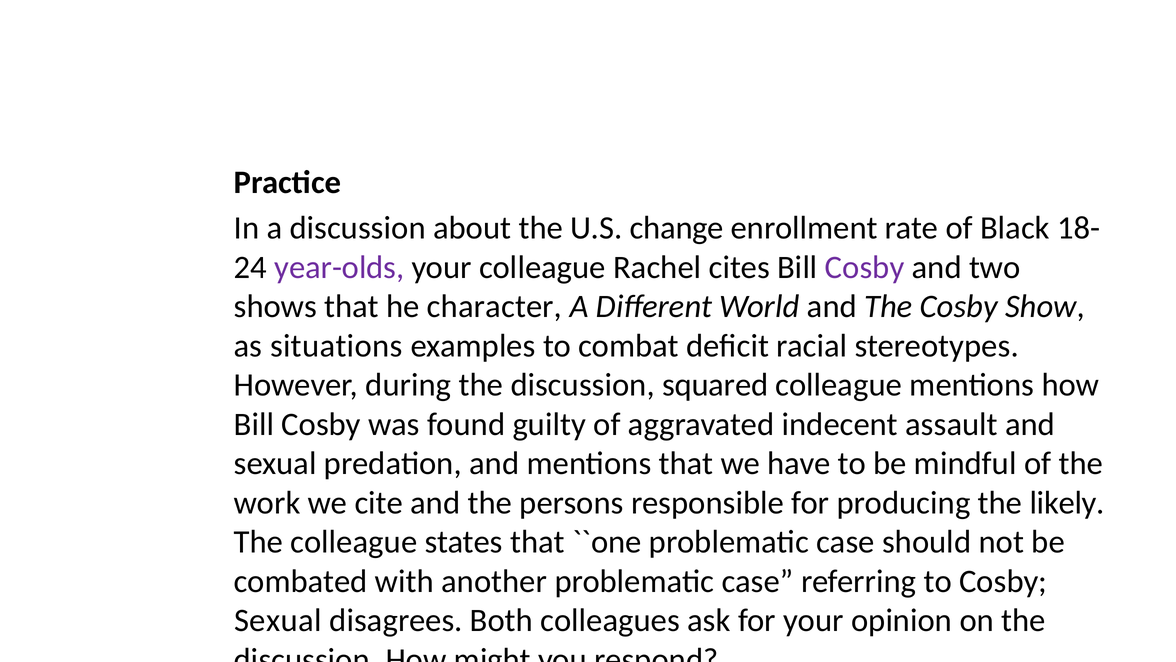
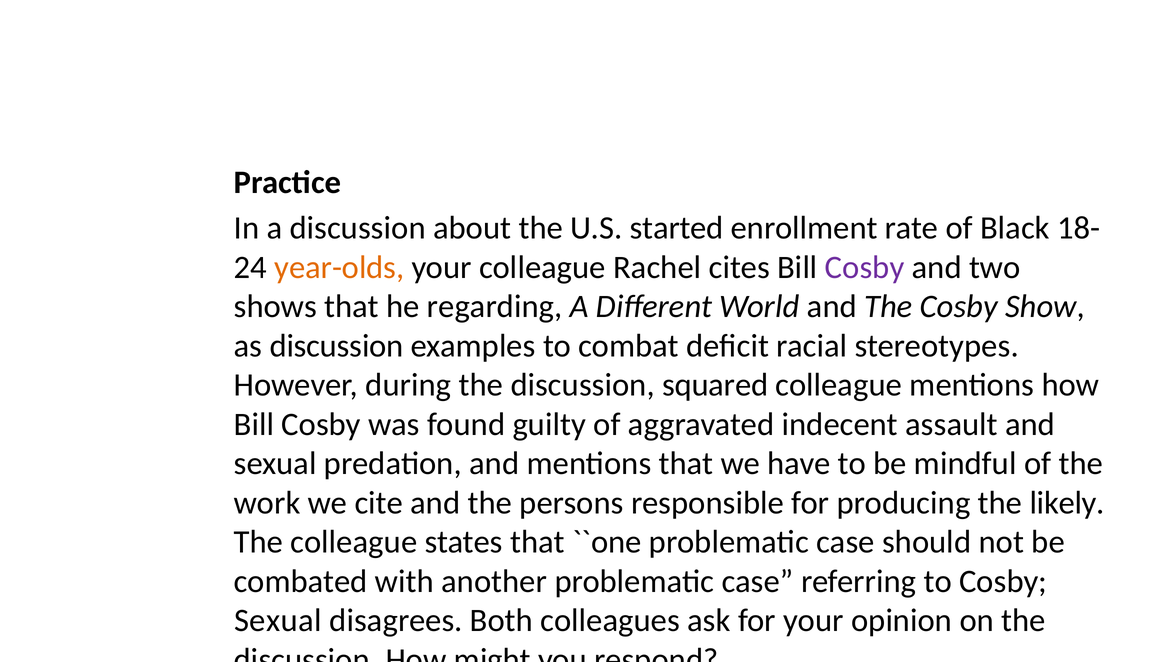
change: change -> started
year-olds colour: purple -> orange
character: character -> regarding
as situations: situations -> discussion
